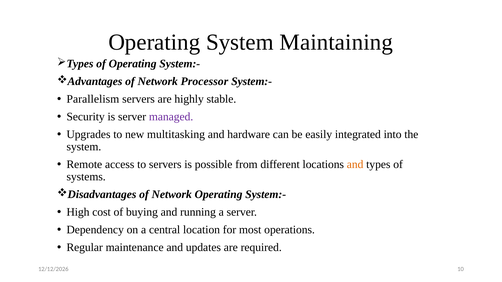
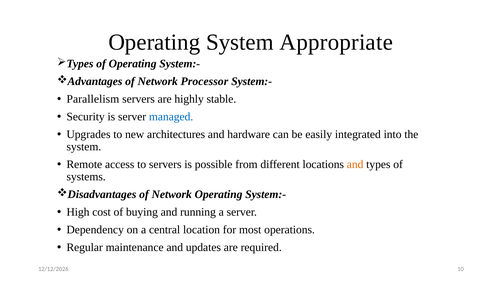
Maintaining: Maintaining -> Appropriate
managed colour: purple -> blue
multitasking: multitasking -> architectures
